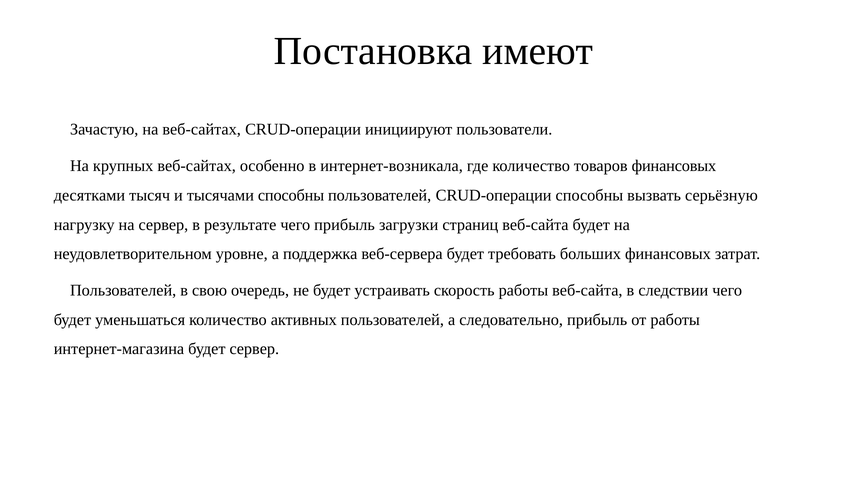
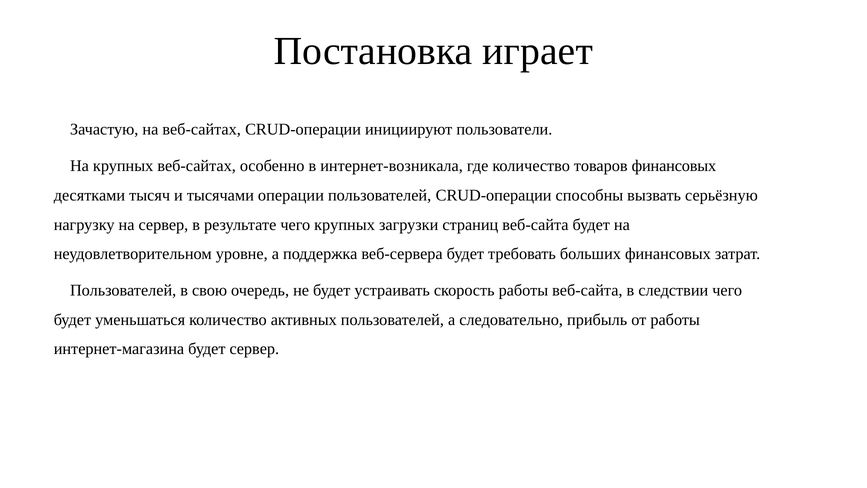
имеют: имеют -> играет
тысячами способны: способны -> операции
чего прибыль: прибыль -> крупных
